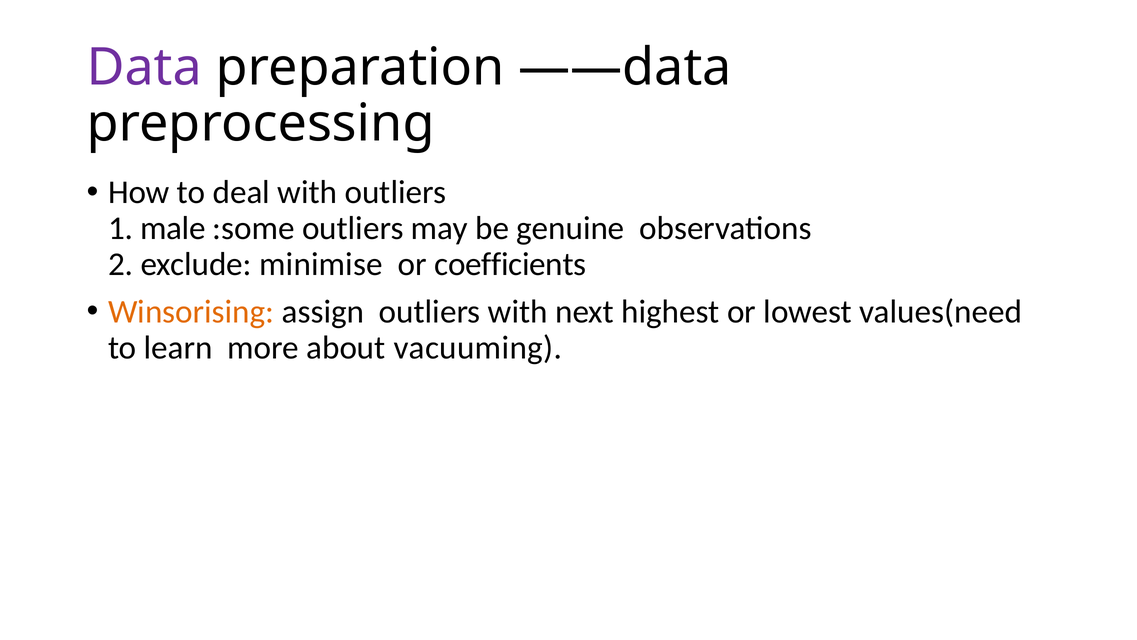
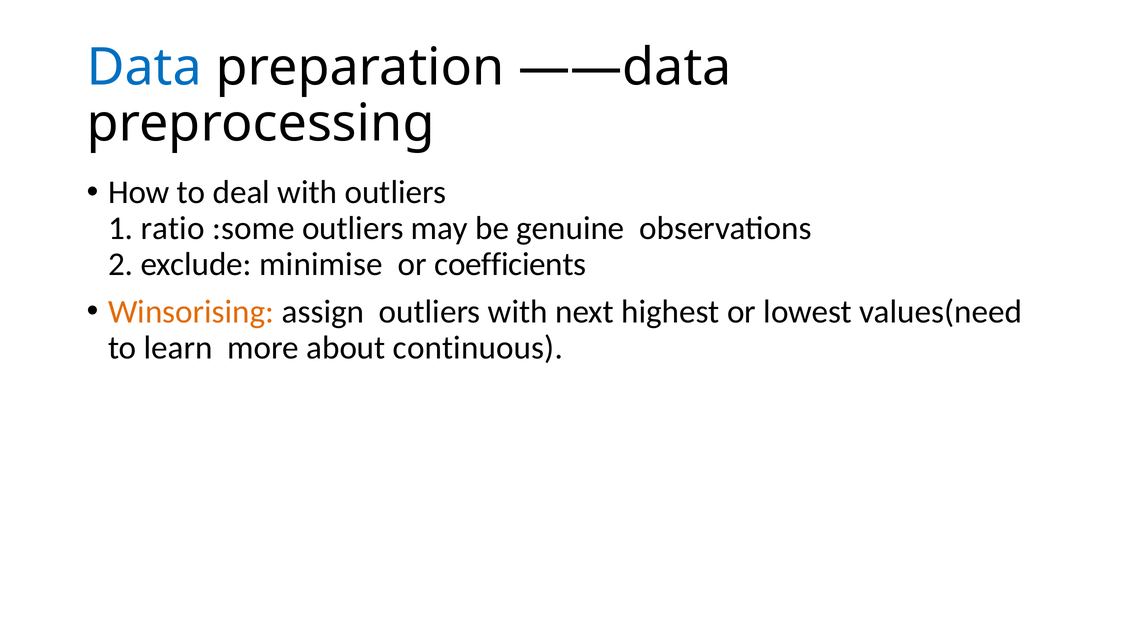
Data colour: purple -> blue
male: male -> ratio
vacuuming: vacuuming -> continuous
